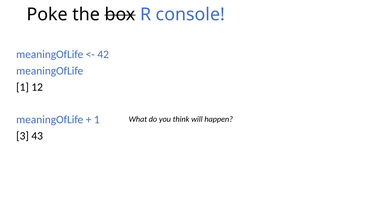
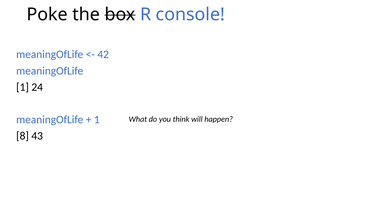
12: 12 -> 24
3: 3 -> 8
